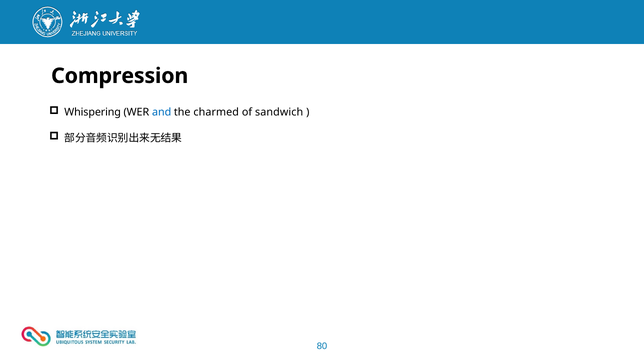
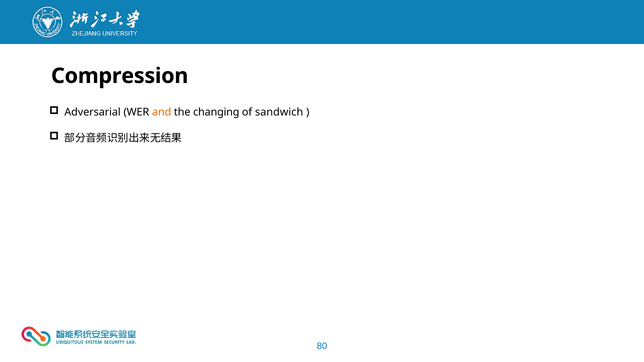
Whispering: Whispering -> Adversarial
and colour: blue -> orange
charmed: charmed -> changing
